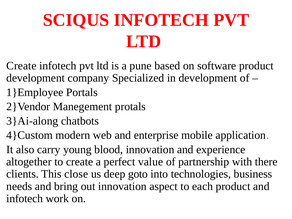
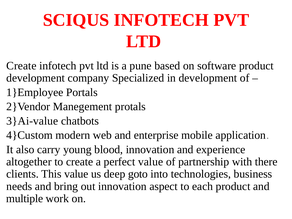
3}Ai-along: 3}Ai-along -> 3}Ai-value
This close: close -> value
infotech at (25, 199): infotech -> multiple
